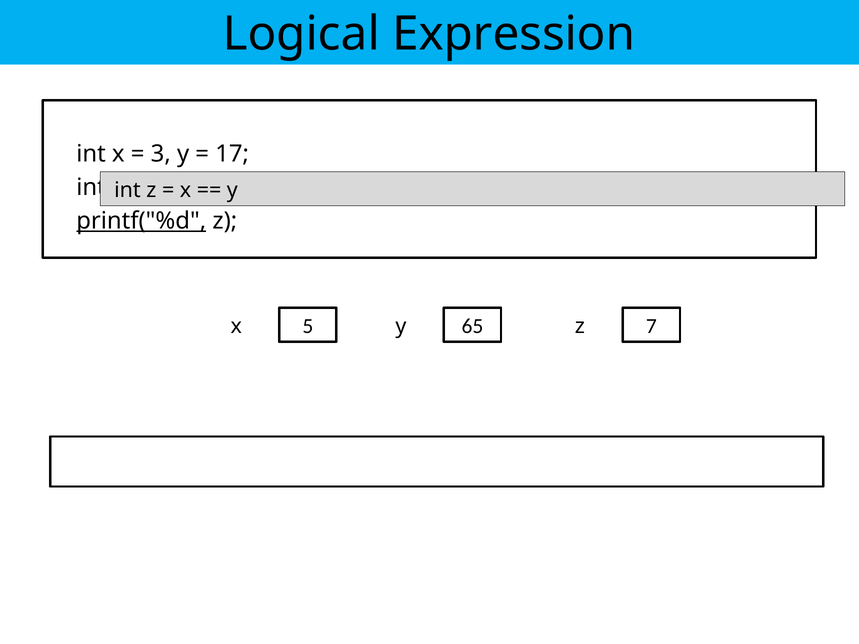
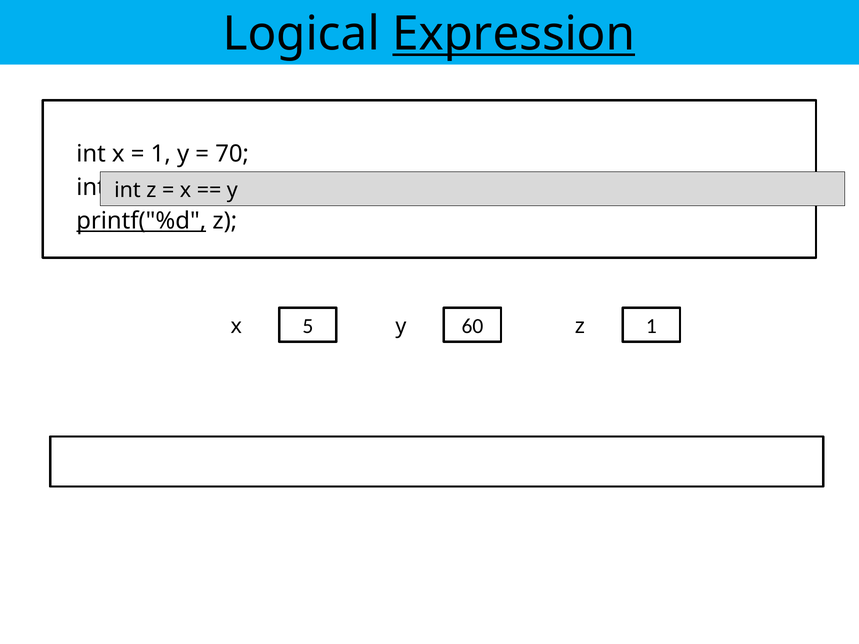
Expression underline: none -> present
3 at (161, 154): 3 -> 1
17: 17 -> 70
65: 65 -> 60
y 7: 7 -> 1
